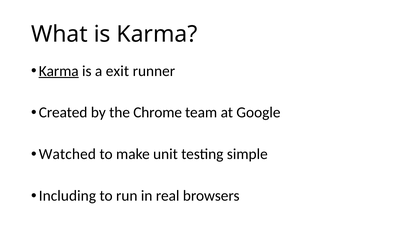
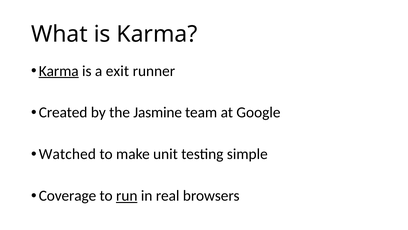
Chrome: Chrome -> Jasmine
Including: Including -> Coverage
run underline: none -> present
